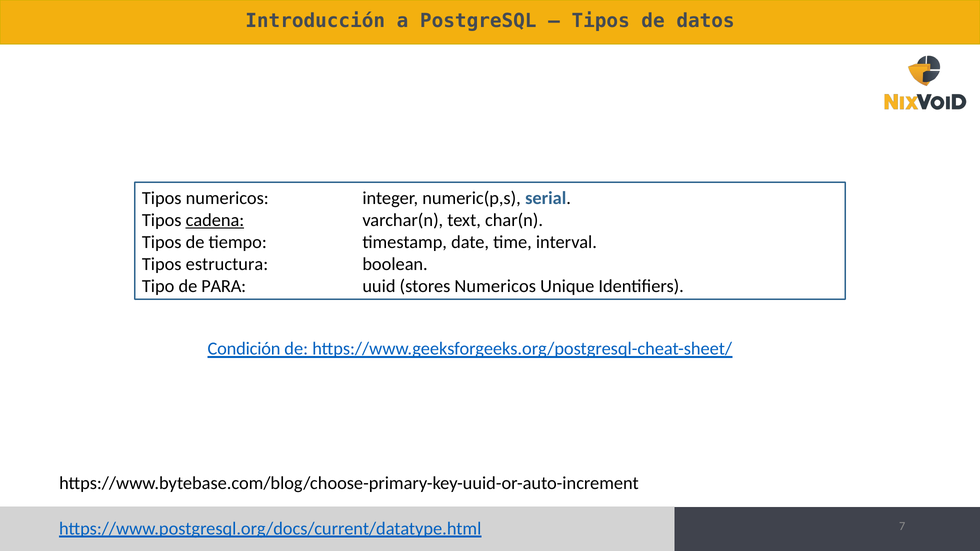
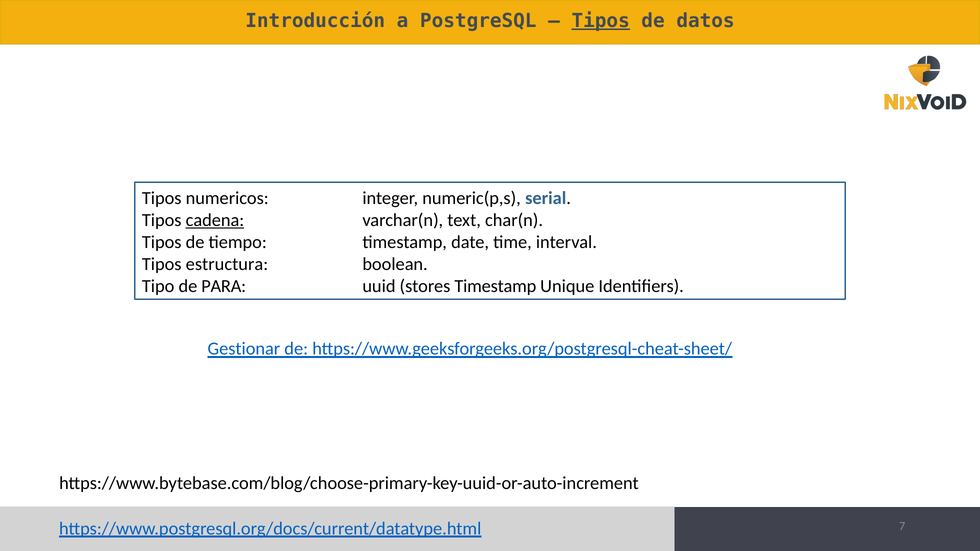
Tipos at (601, 21) underline: none -> present
stores Numericos: Numericos -> Timestamp
Condición: Condición -> Gestionar
